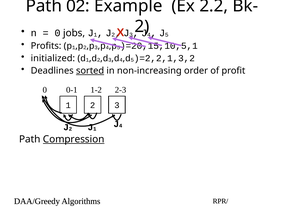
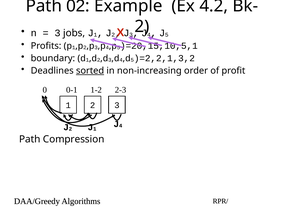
2.2: 2.2 -> 4.2
0 at (58, 33): 0 -> 3
initialized: initialized -> boundary
Compression underline: present -> none
